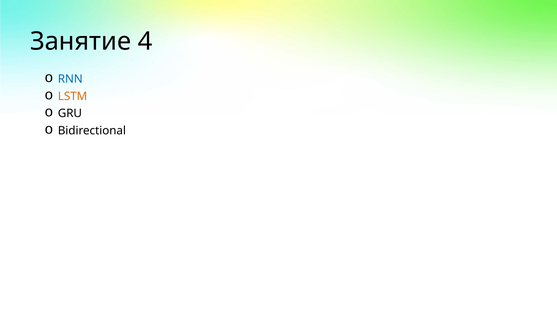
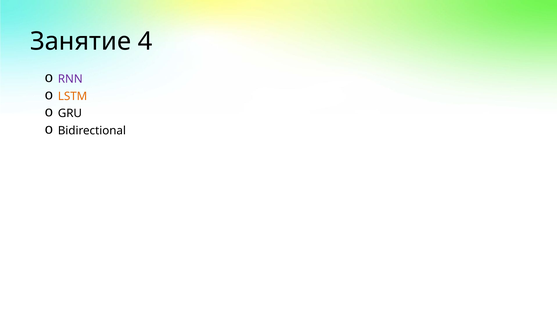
RNN colour: blue -> purple
